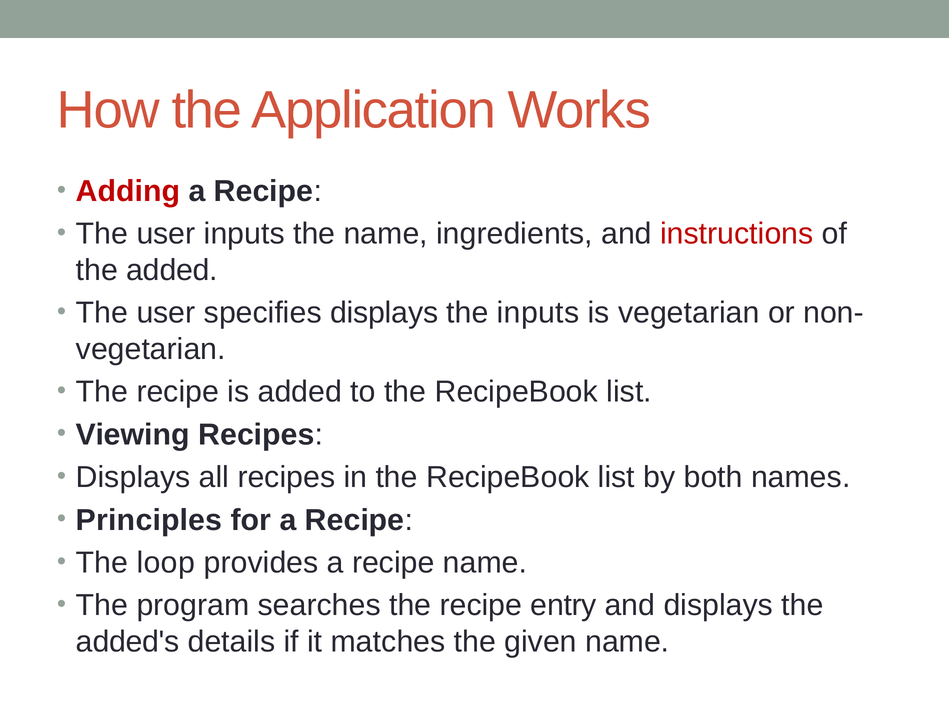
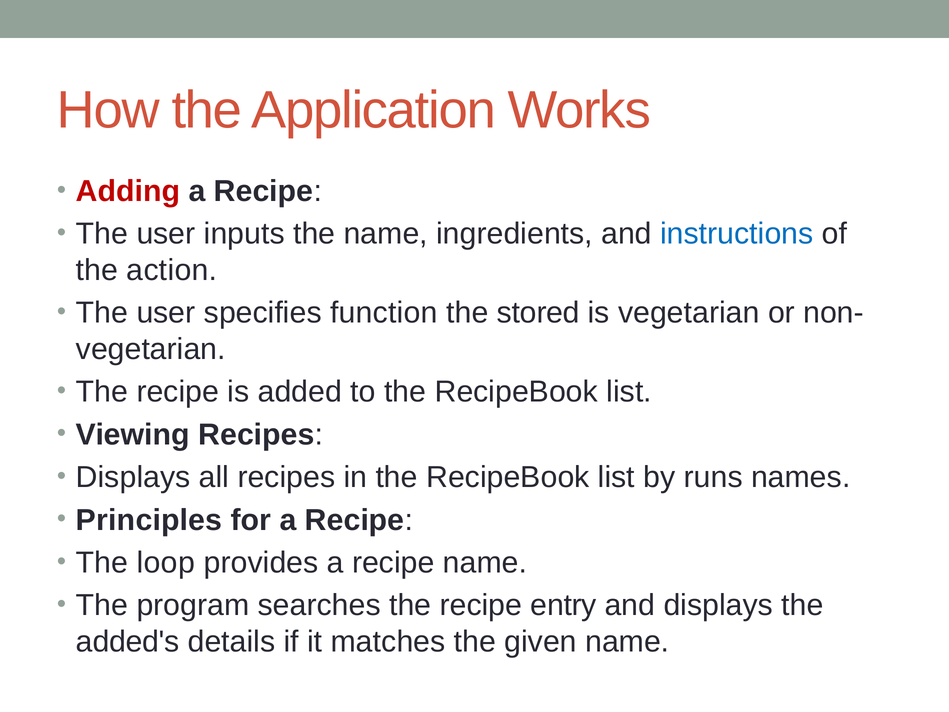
instructions colour: red -> blue
the added: added -> action
specifies displays: displays -> function
the inputs: inputs -> stored
both: both -> runs
